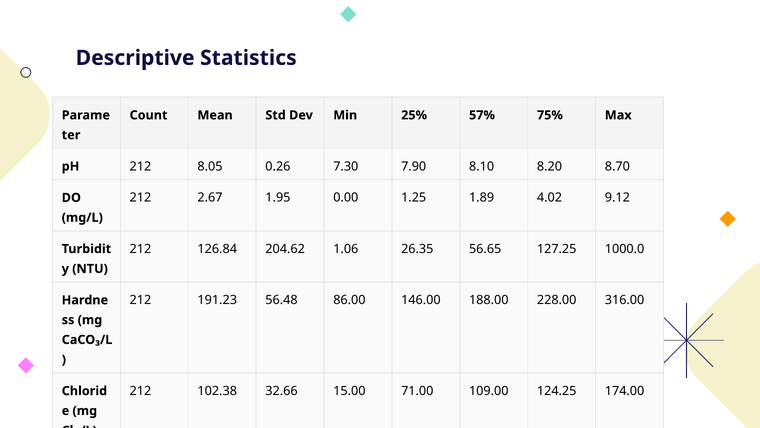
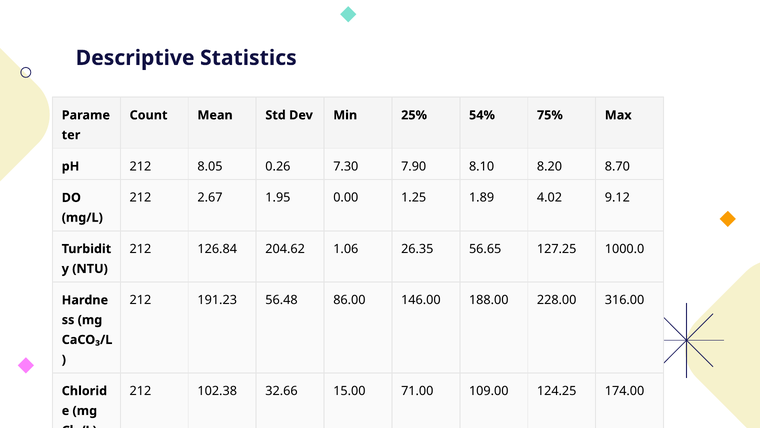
57%: 57% -> 54%
